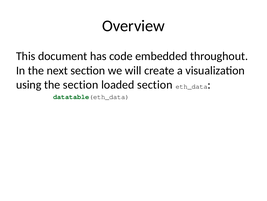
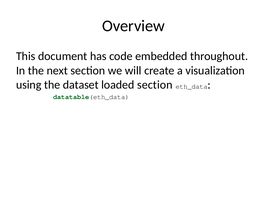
the section: section -> dataset
